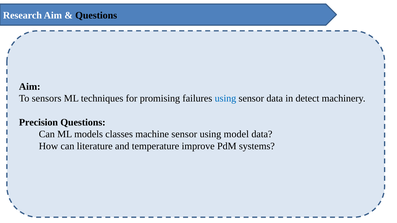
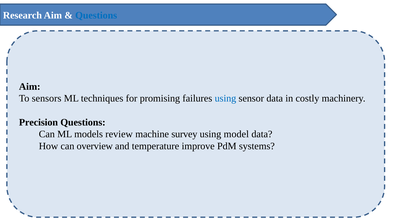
Questions at (96, 15) colour: black -> blue
detect: detect -> costly
classes: classes -> review
machine sensor: sensor -> survey
literature: literature -> overview
